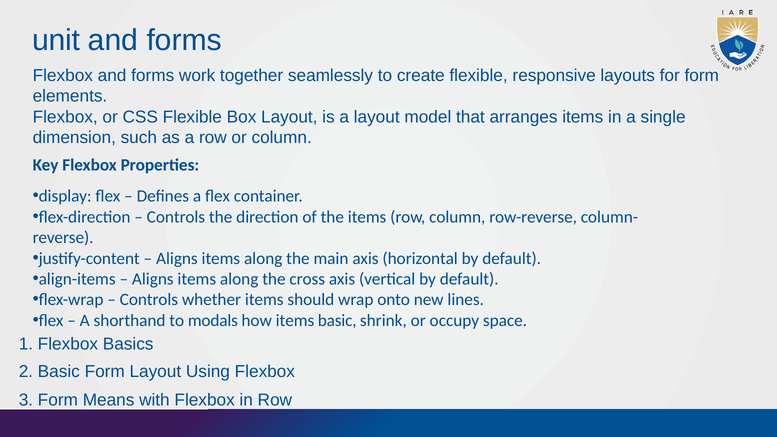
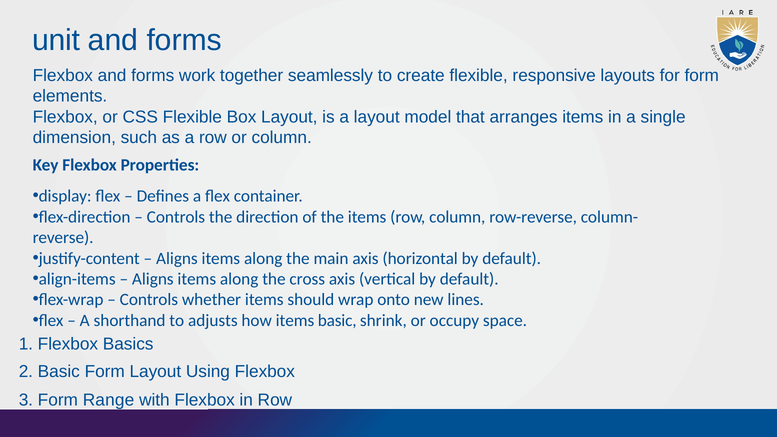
modals: modals -> adjusts
Means: Means -> Range
